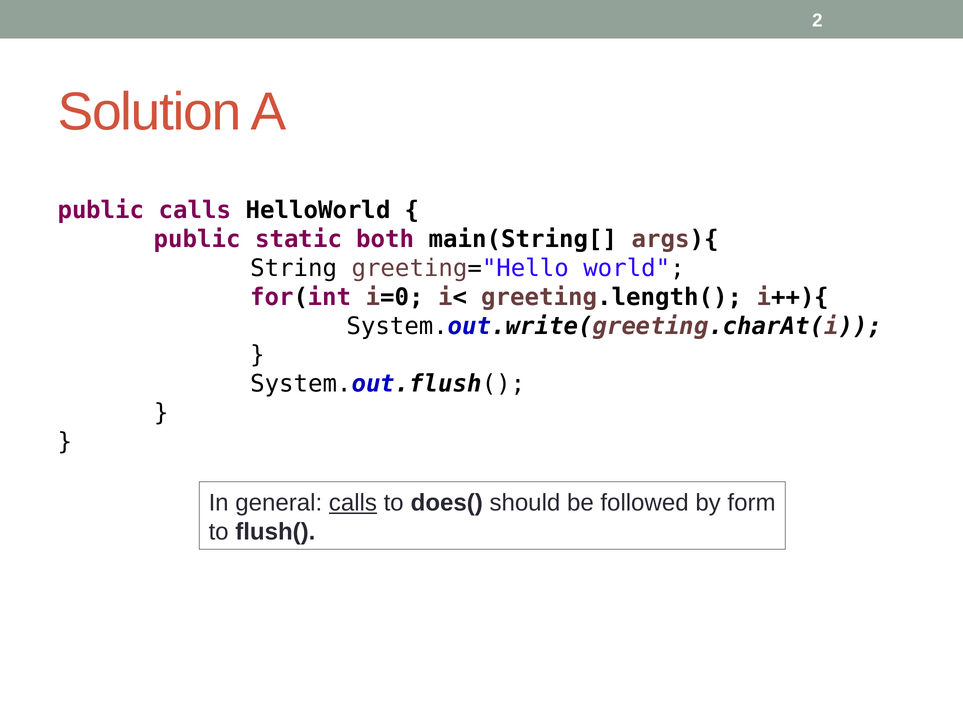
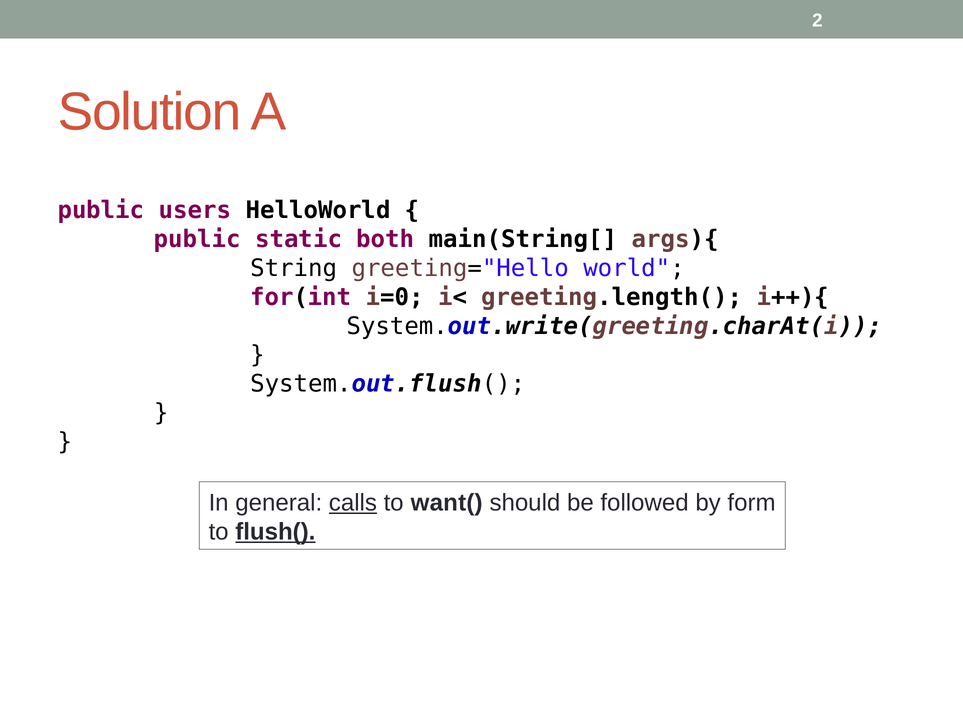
public calls: calls -> users
does(: does( -> want(
flush( underline: none -> present
